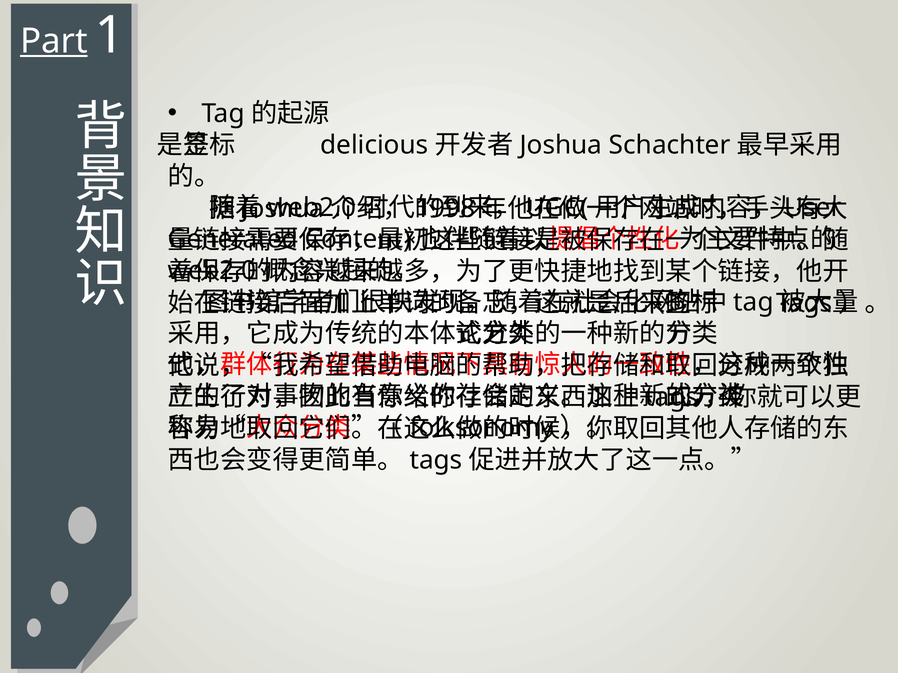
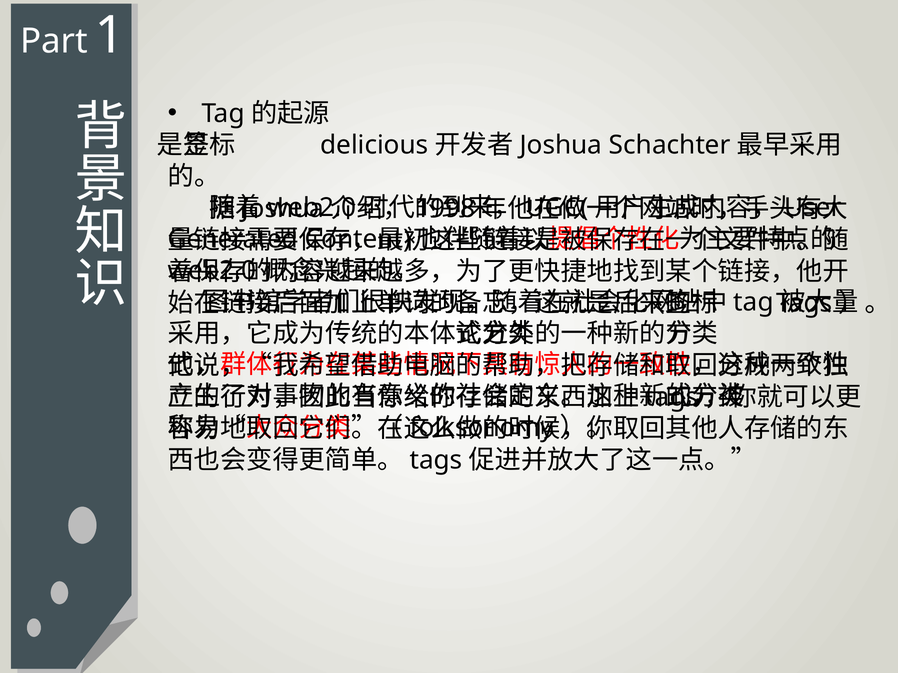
Part underline: present -> none
